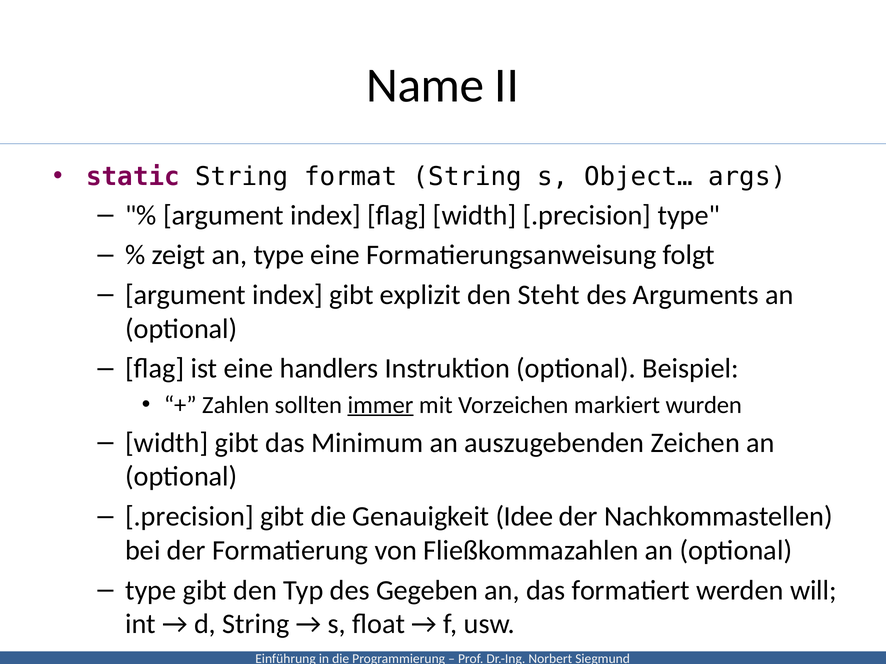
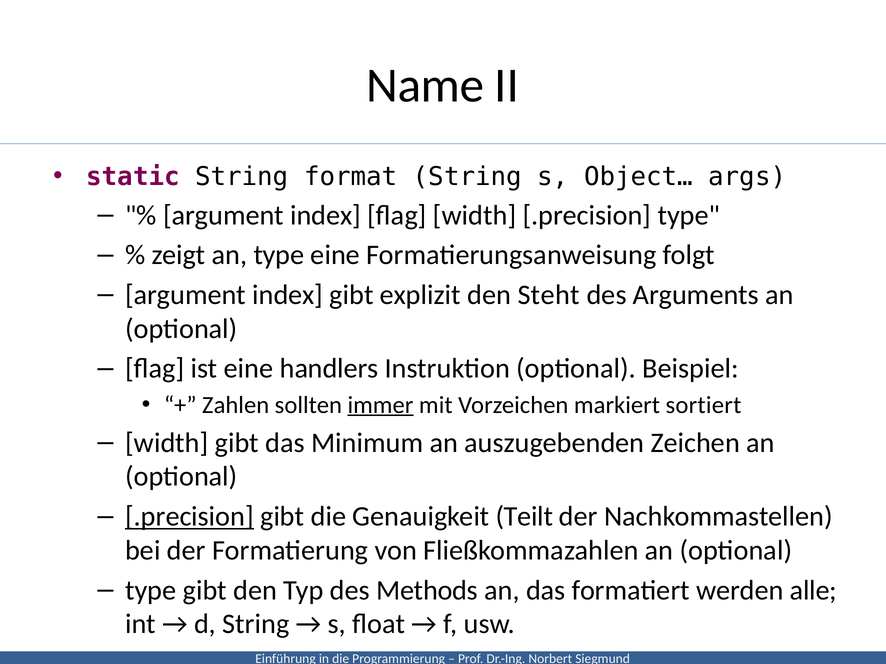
wurden: wurden -> sortiert
.precision at (189, 517) underline: none -> present
Idee: Idee -> Teilt
Gegeben: Gegeben -> Methods
will: will -> alle
